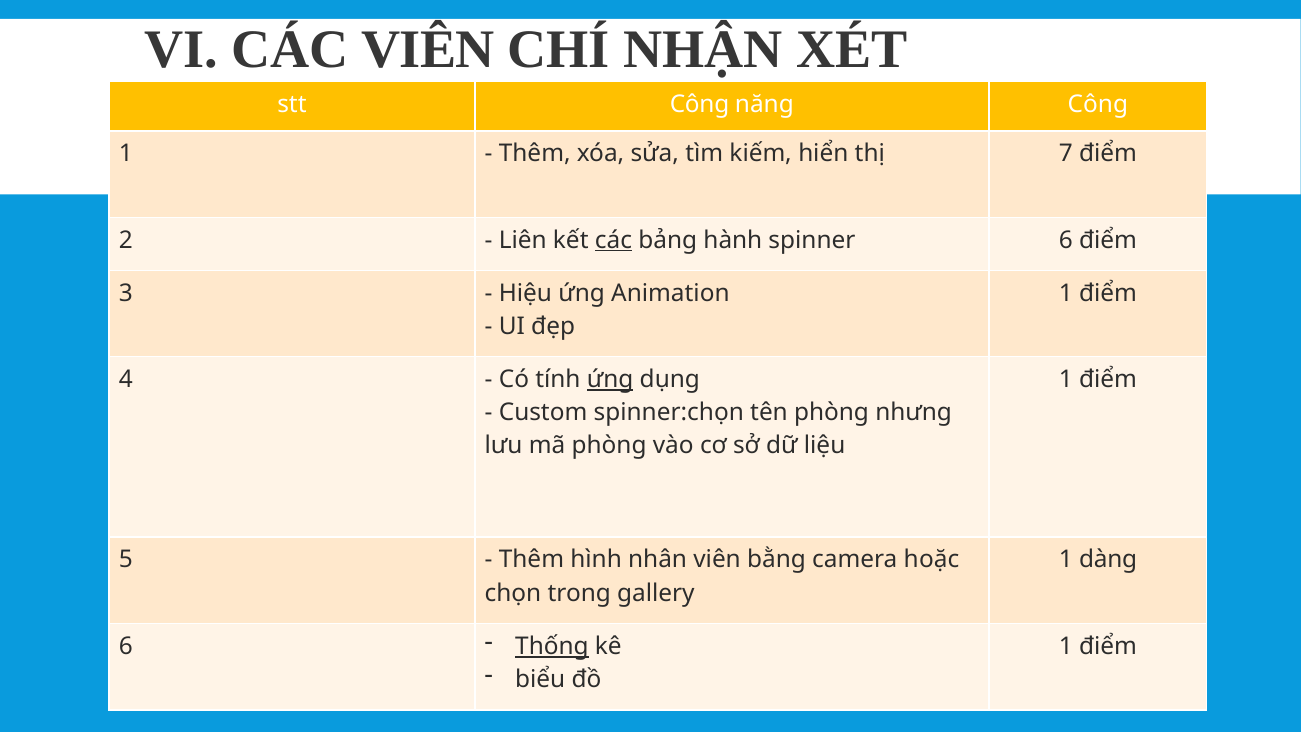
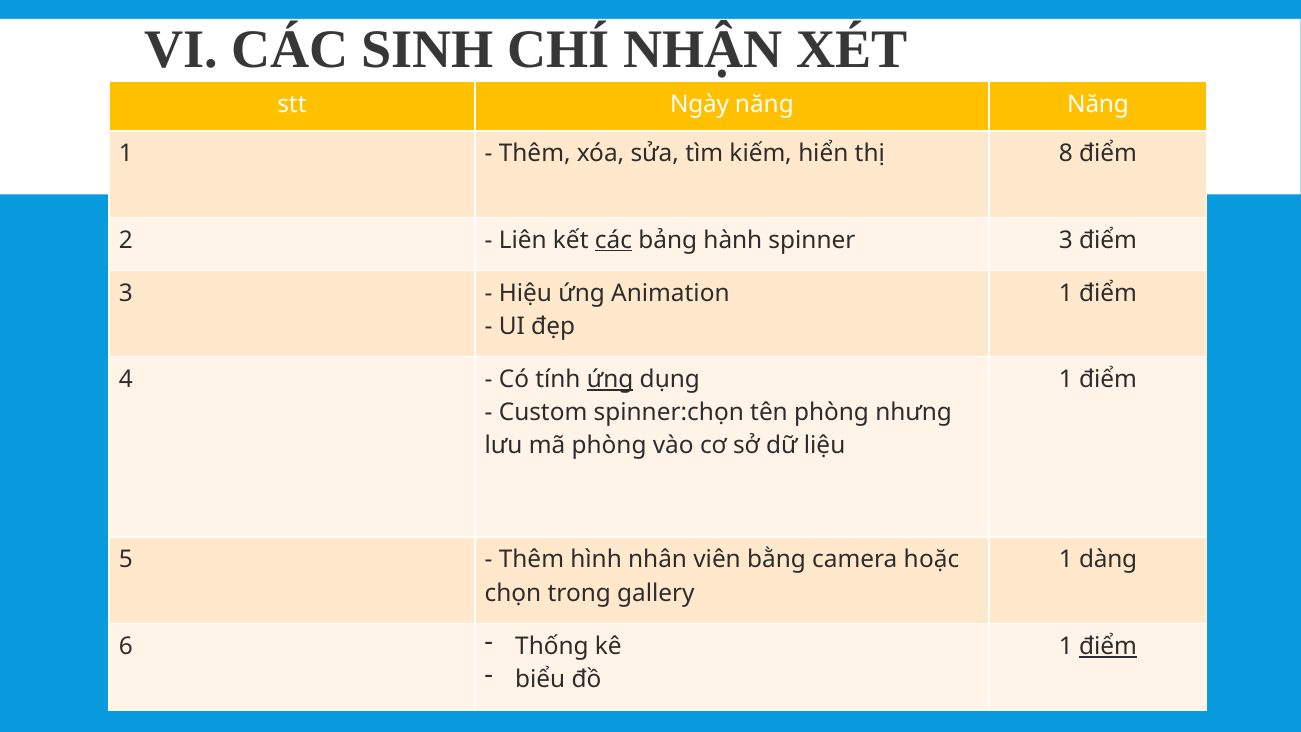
CÁC VIÊN: VIÊN -> SINH
stt Công: Công -> Ngày
năng Công: Công -> Năng
7: 7 -> 8
spinner 6: 6 -> 3
Thống underline: present -> none
điểm at (1108, 646) underline: none -> present
